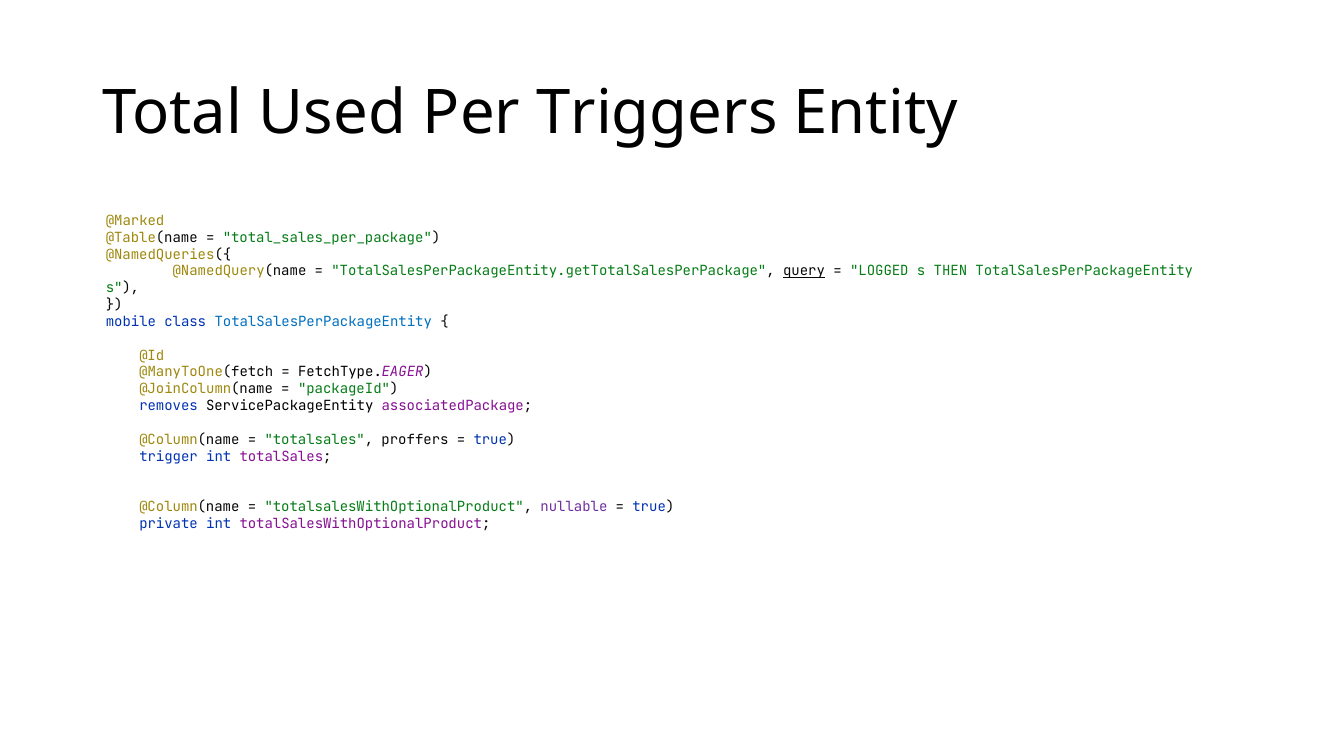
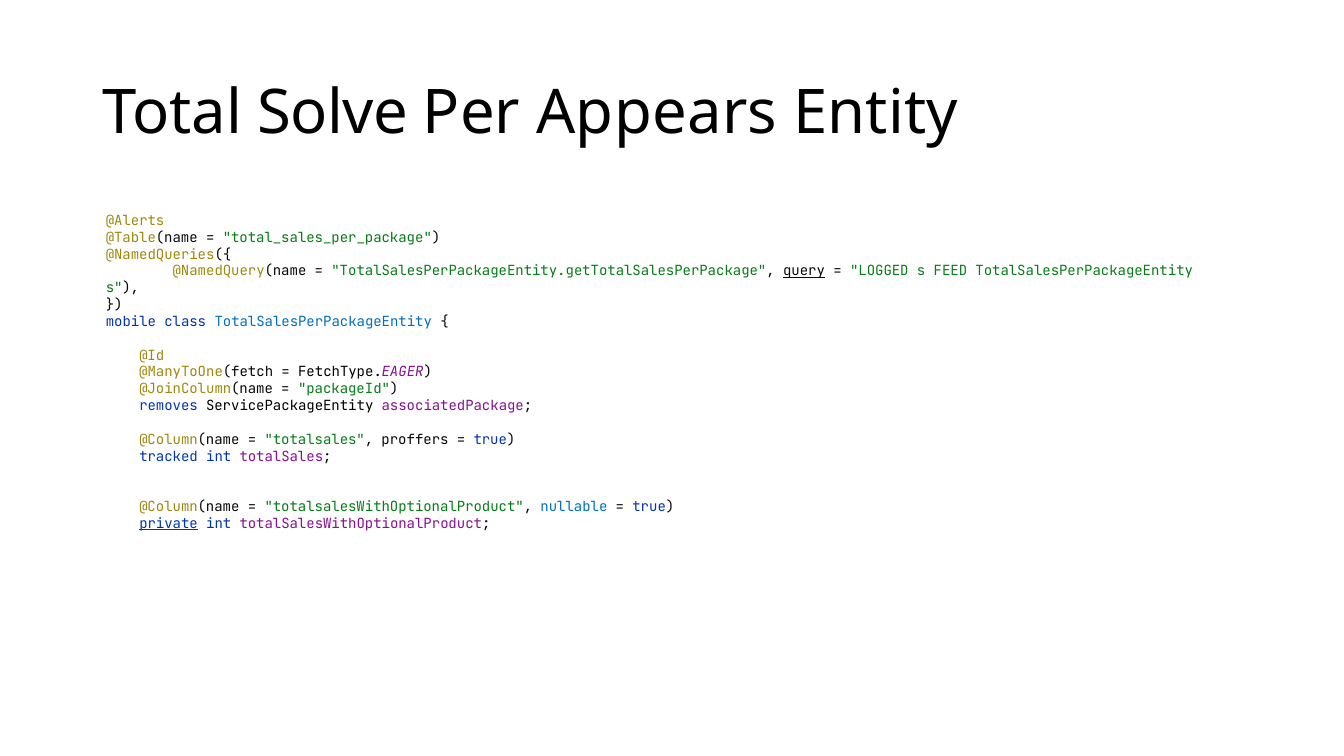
Used: Used -> Solve
Triggers: Triggers -> Appears
@Marked: @Marked -> @Alerts
THEN: THEN -> FEED
trigger: trigger -> tracked
nullable colour: purple -> blue
private underline: none -> present
